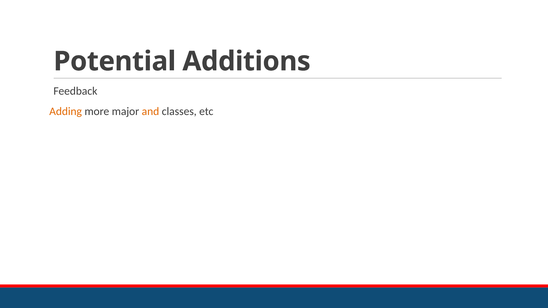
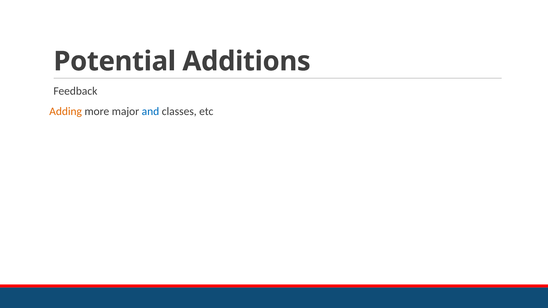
and colour: orange -> blue
